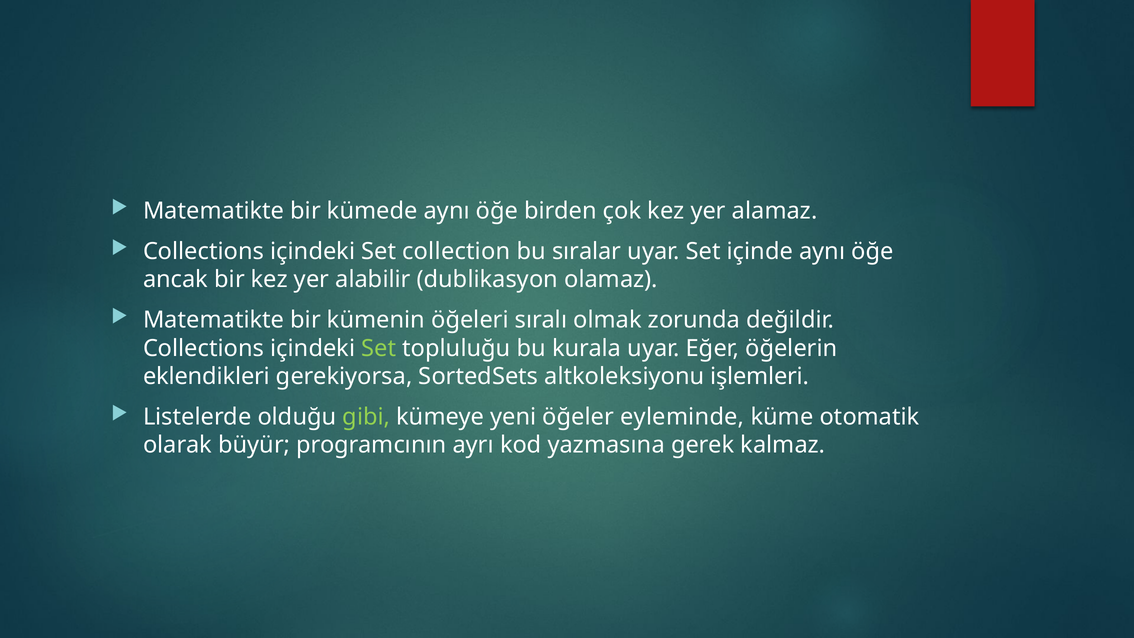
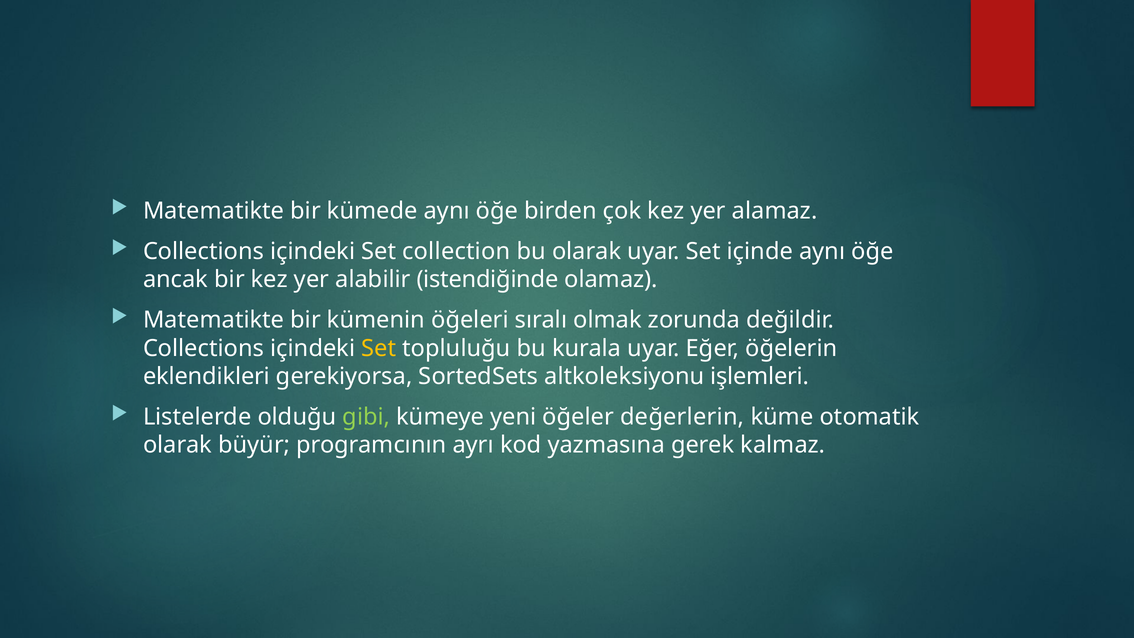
bu sıralar: sıralar -> olarak
dublikasyon: dublikasyon -> istendiğinde
Set at (379, 348) colour: light green -> yellow
eyleminde: eyleminde -> değerlerin
